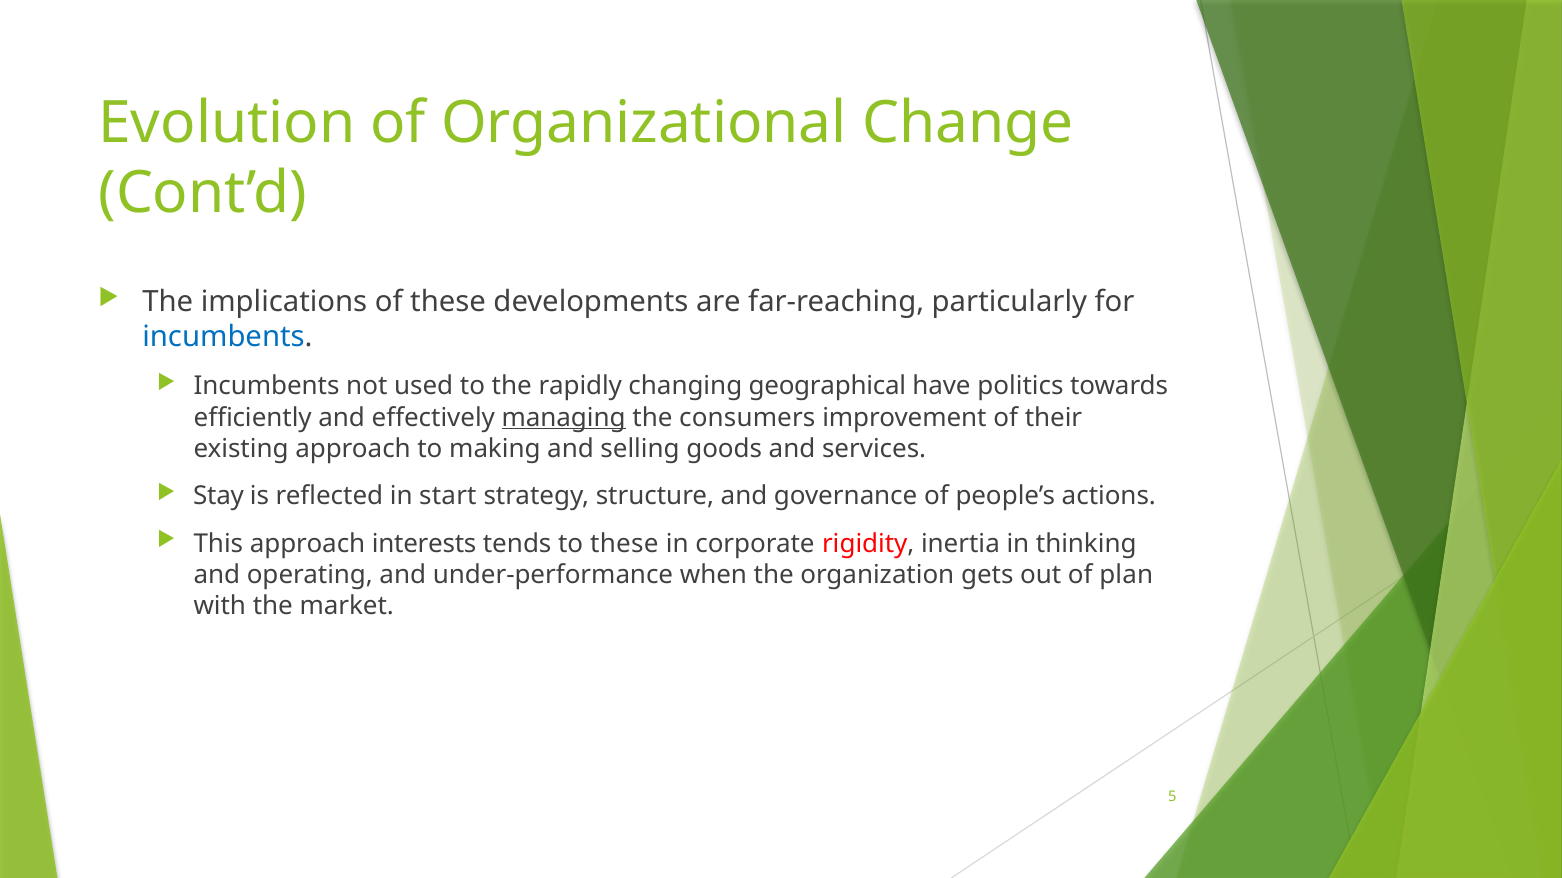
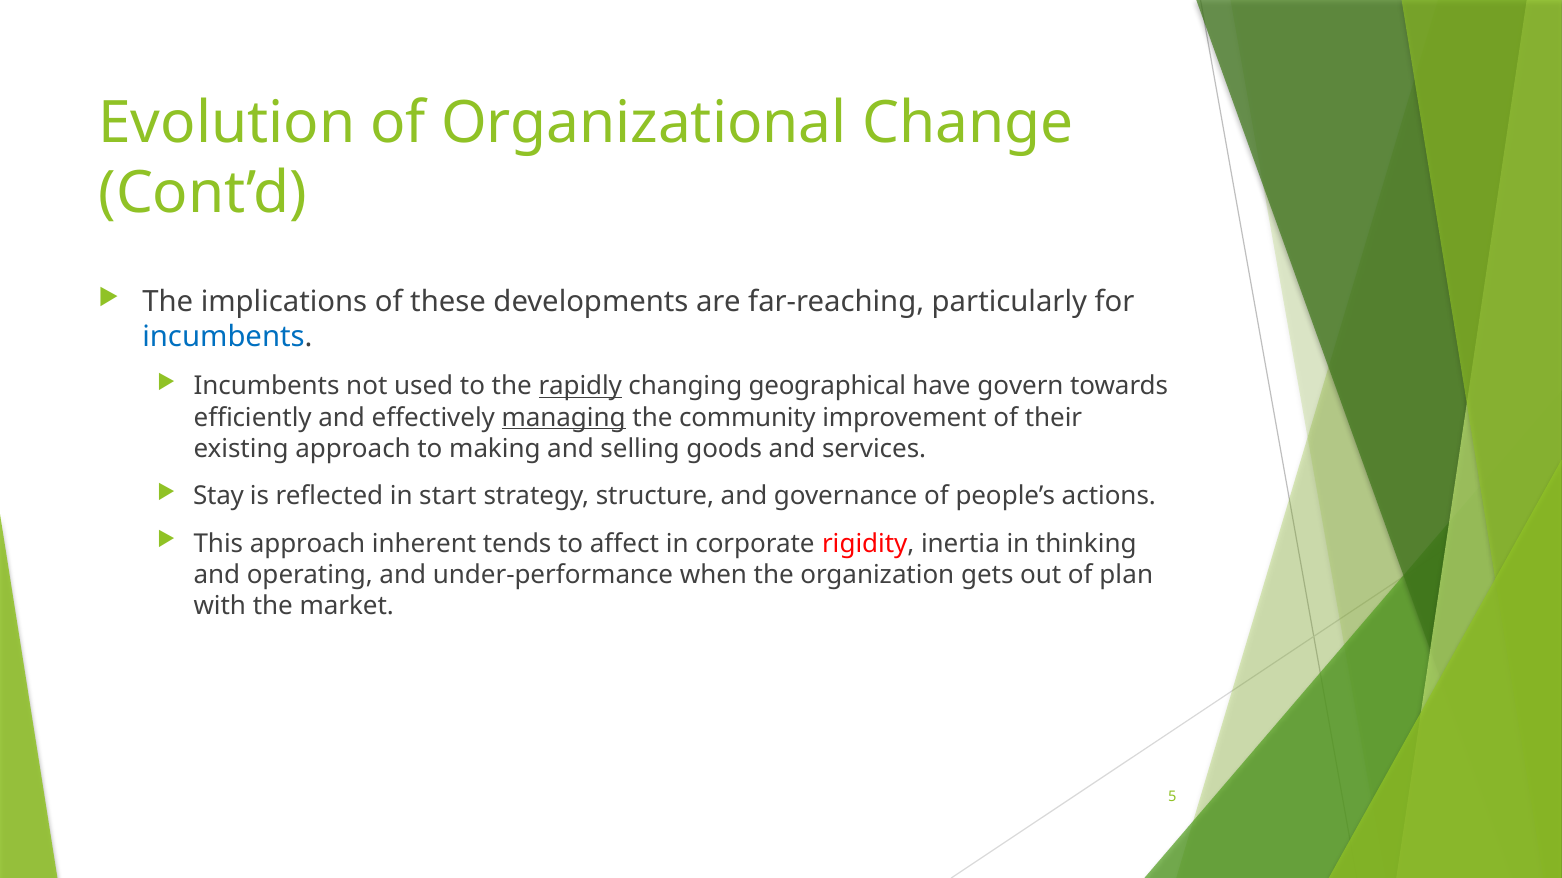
rapidly underline: none -> present
politics: politics -> govern
consumers: consumers -> community
interests: interests -> inherent
to these: these -> affect
